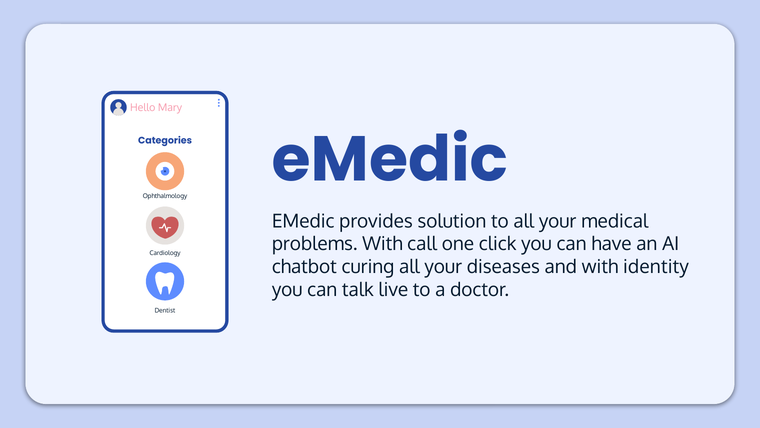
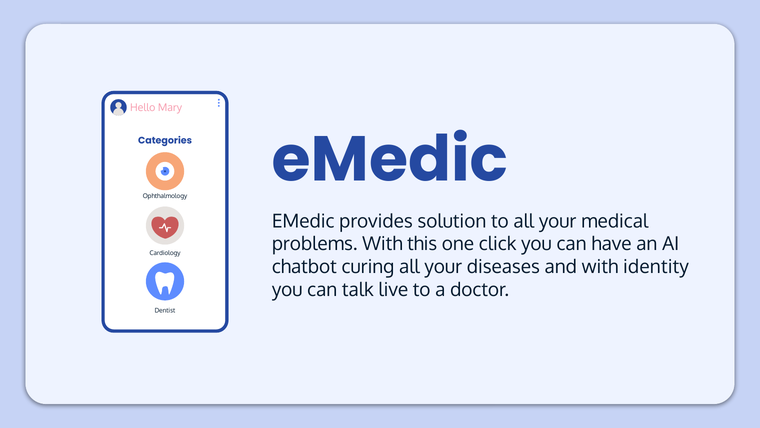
call: call -> this
